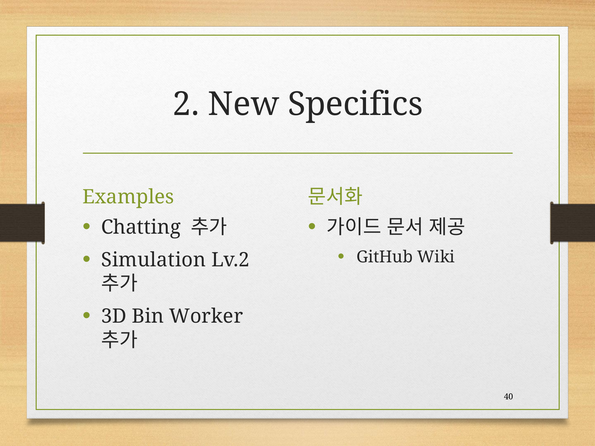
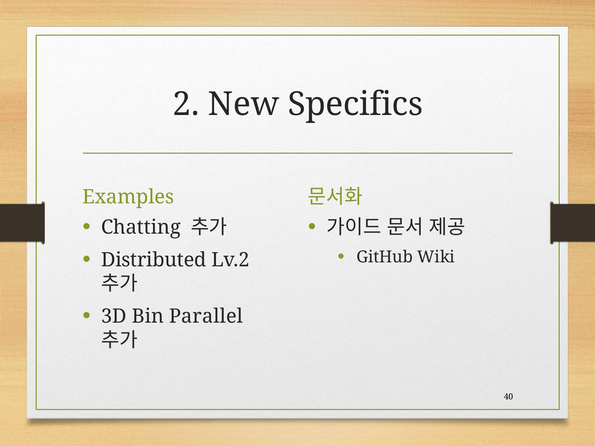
Simulation: Simulation -> Distributed
Worker: Worker -> Parallel
